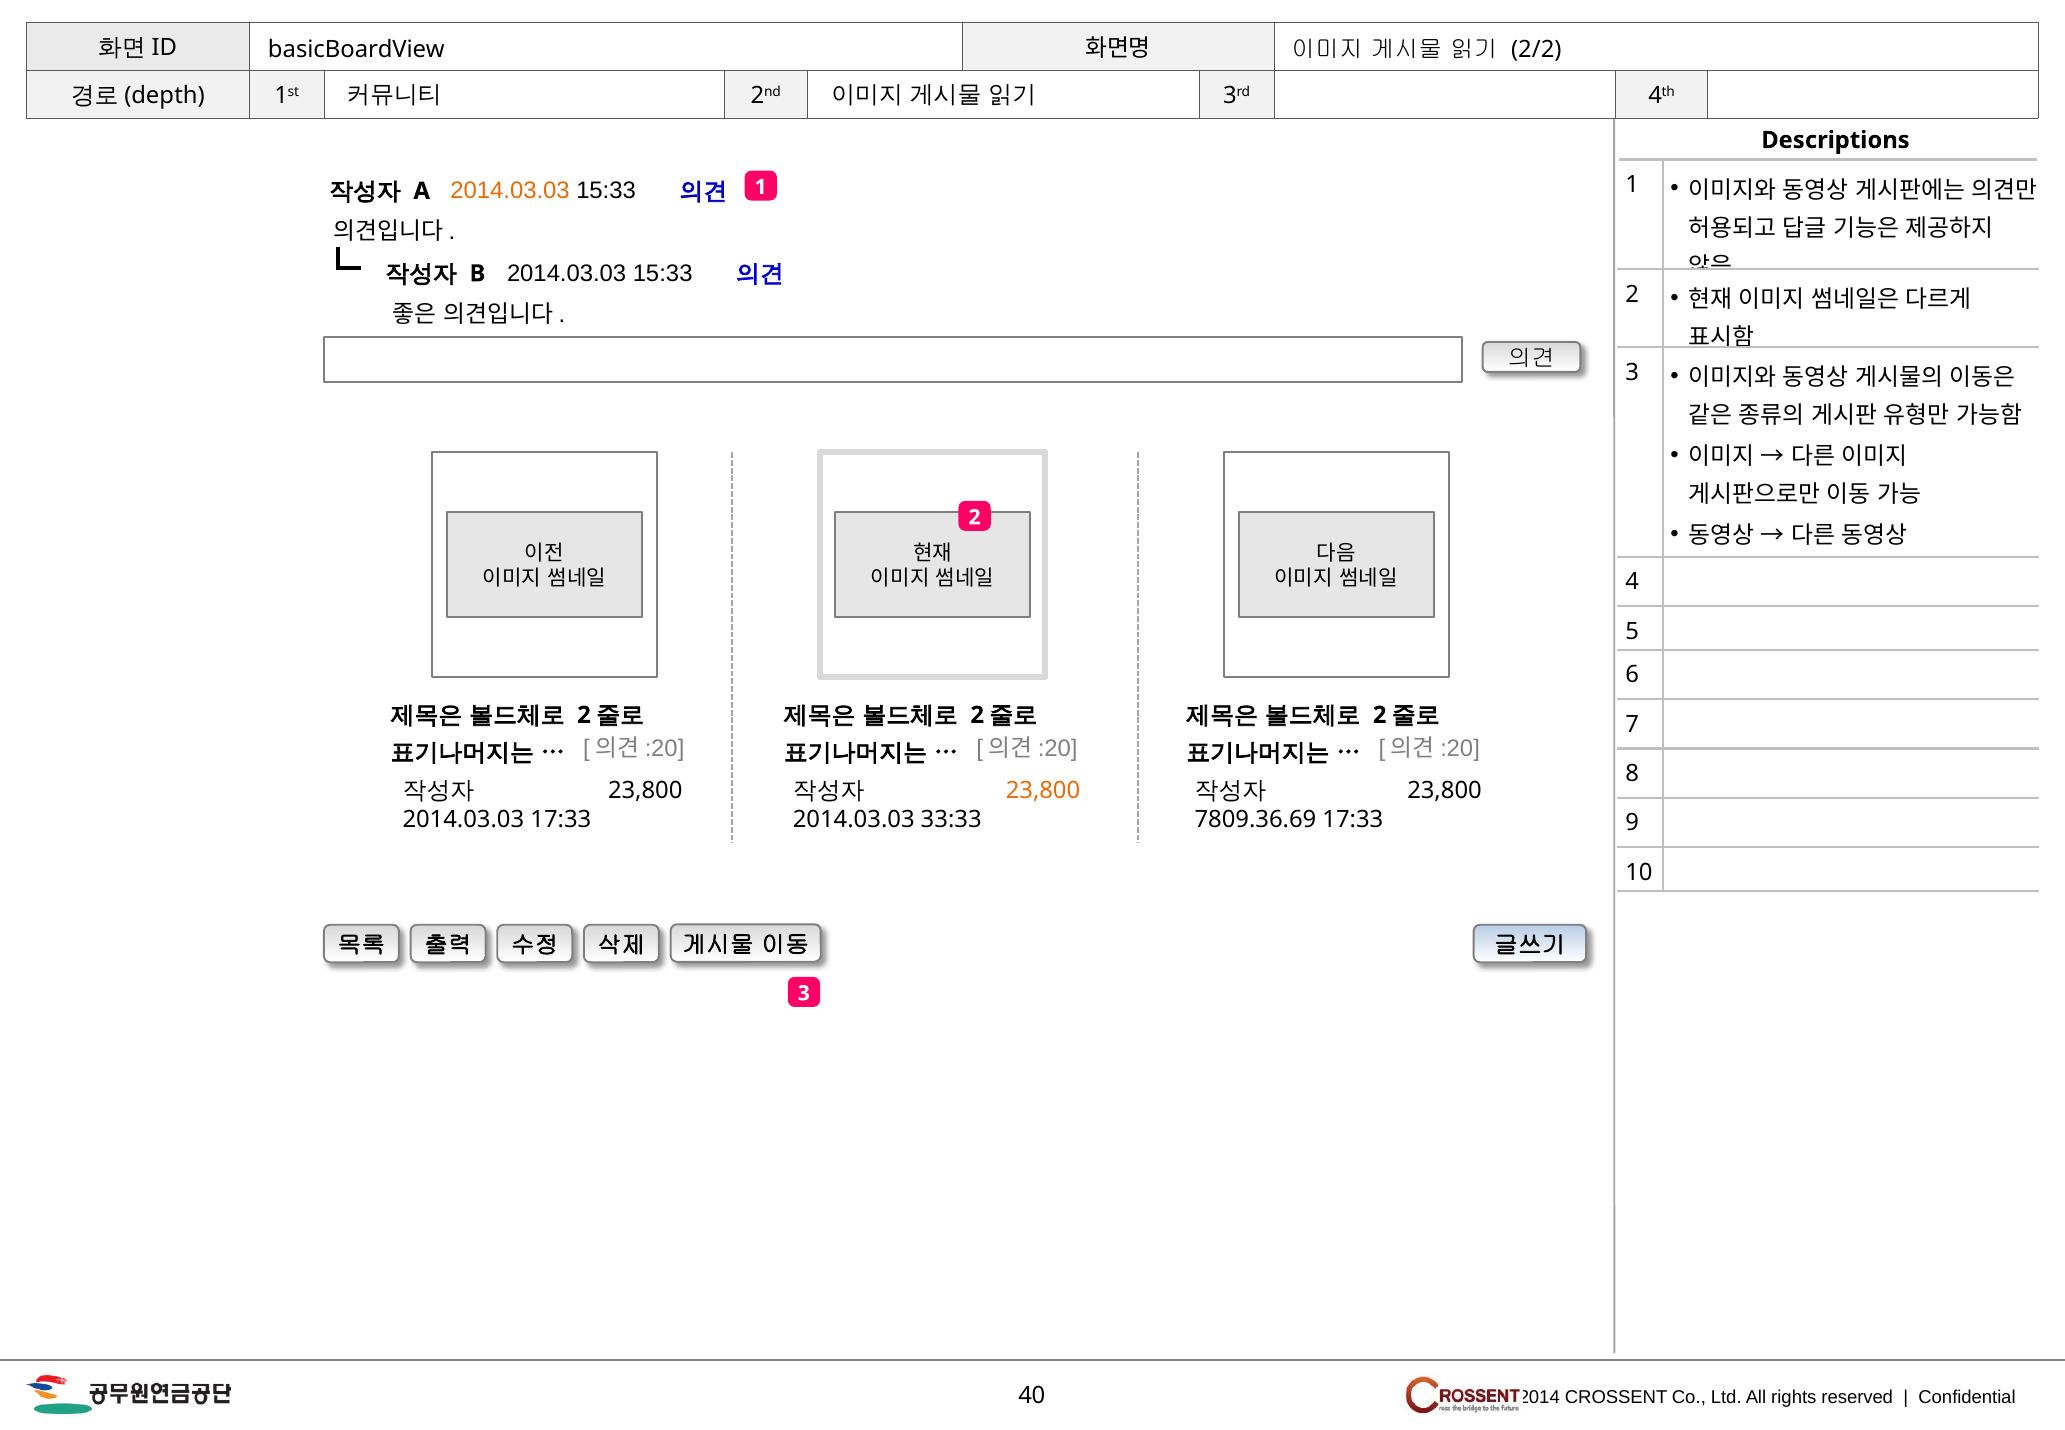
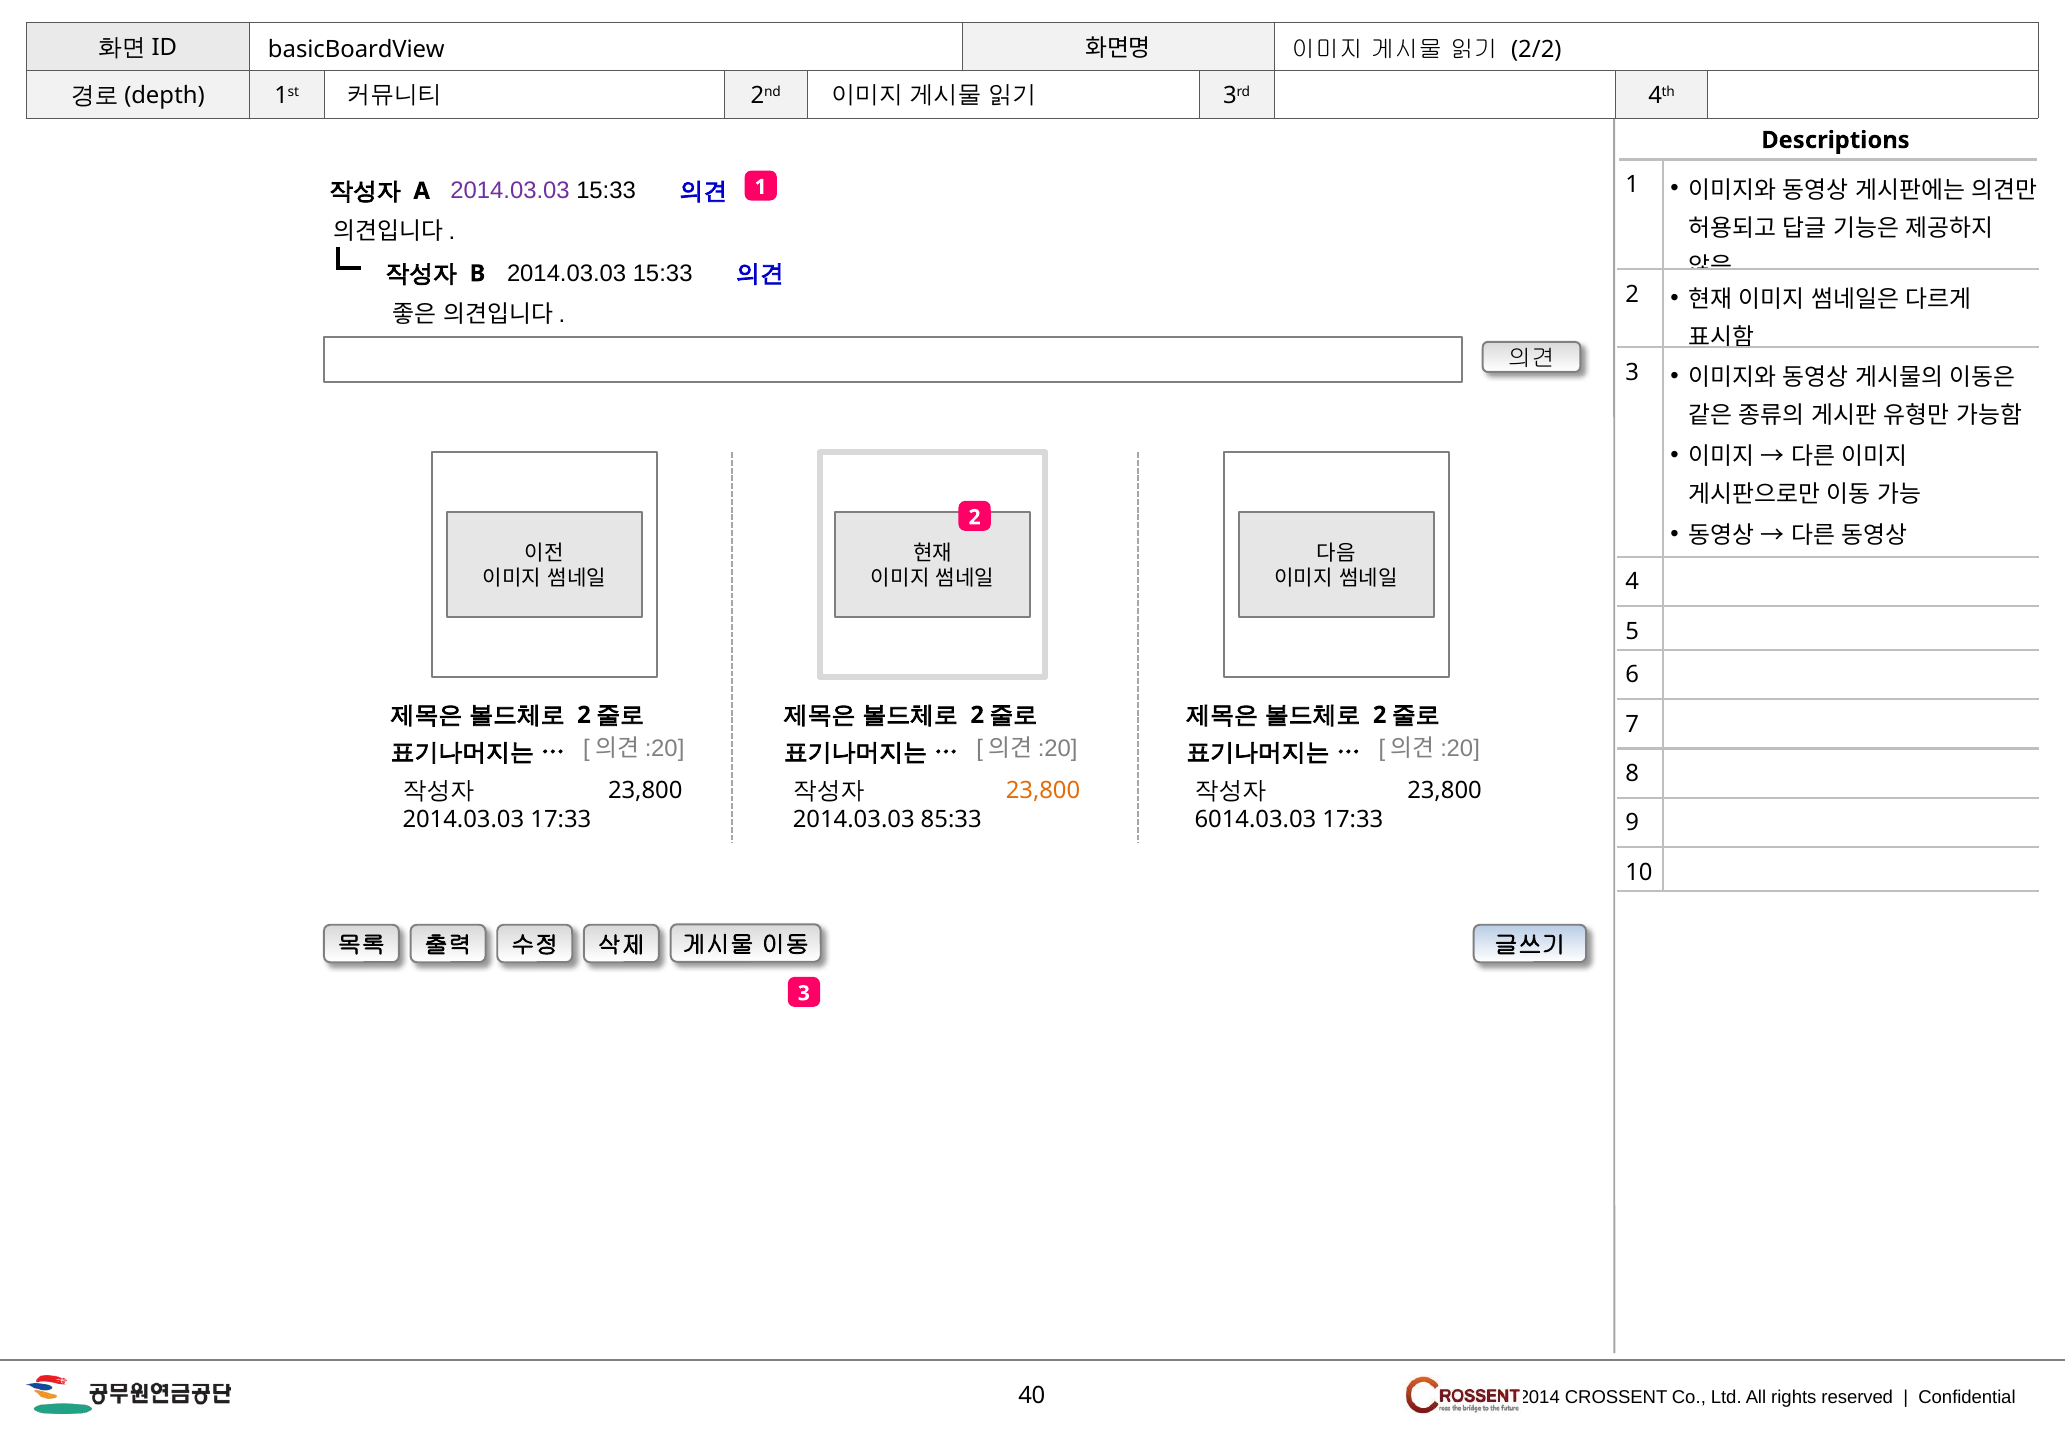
2014.03.03 at (510, 191) colour: orange -> purple
33:33: 33:33 -> 85:33
7809.36.69: 7809.36.69 -> 6014.03.03
